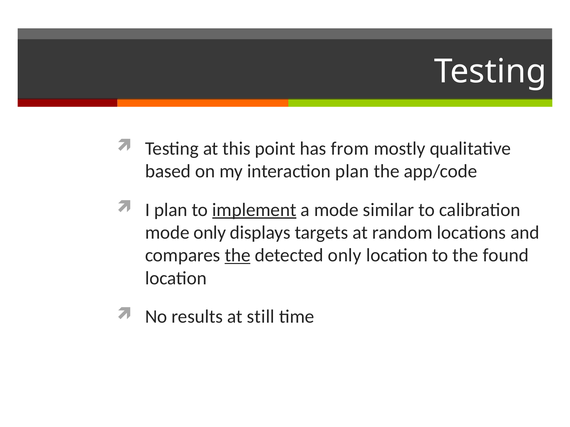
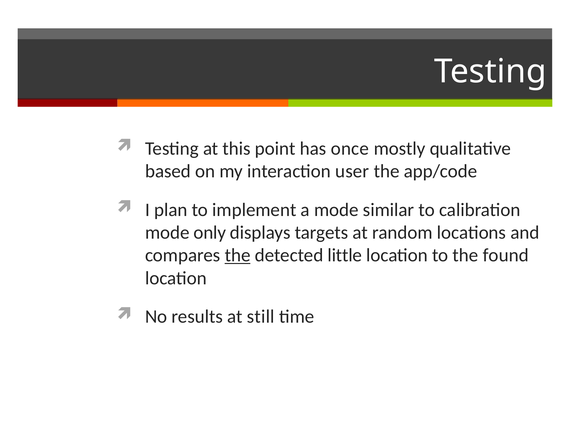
from: from -> once
interaction plan: plan -> user
implement underline: present -> none
detected only: only -> little
